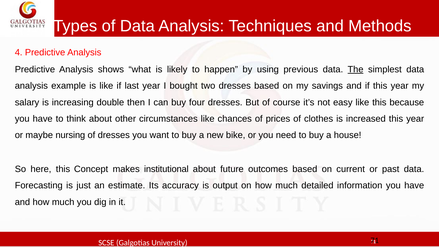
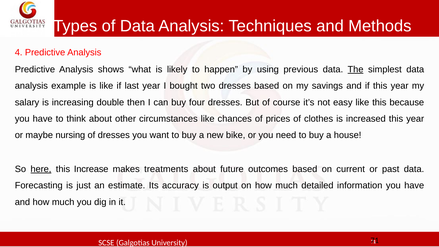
here underline: none -> present
Concept: Concept -> Increase
institutional: institutional -> treatments
